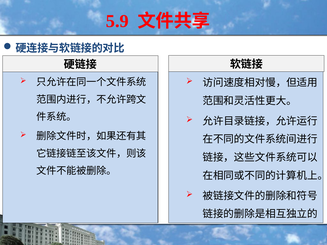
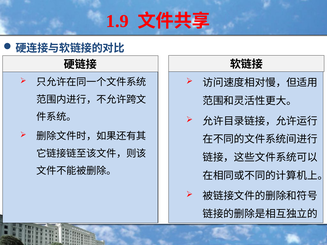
5.9: 5.9 -> 1.9
